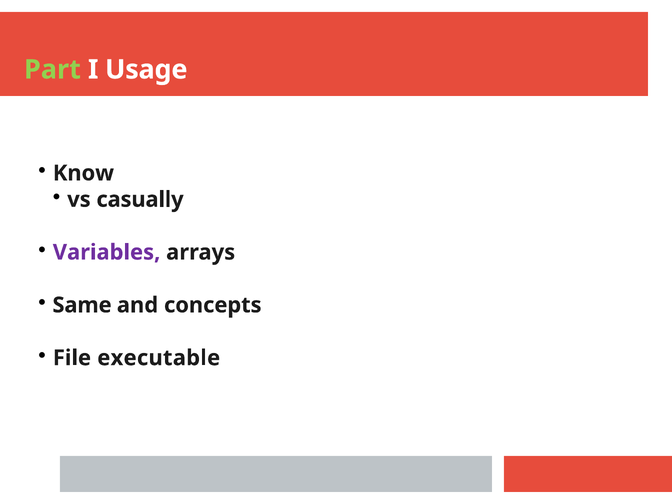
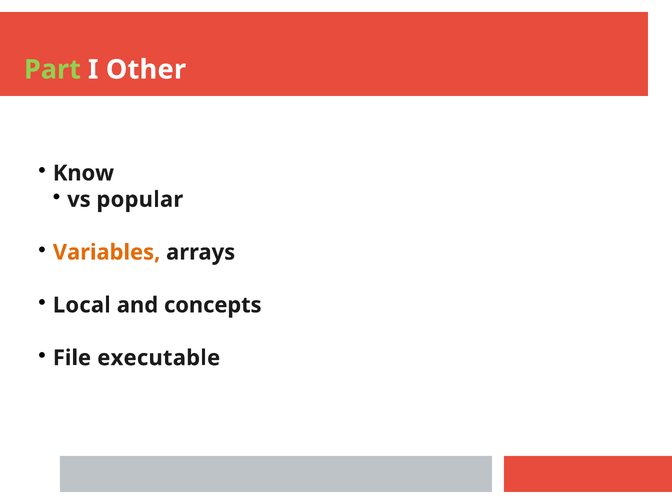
Usage: Usage -> Other
casually: casually -> popular
Variables colour: purple -> orange
Same: Same -> Local
